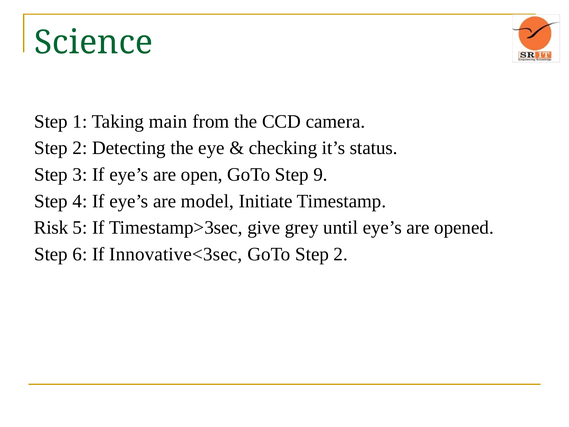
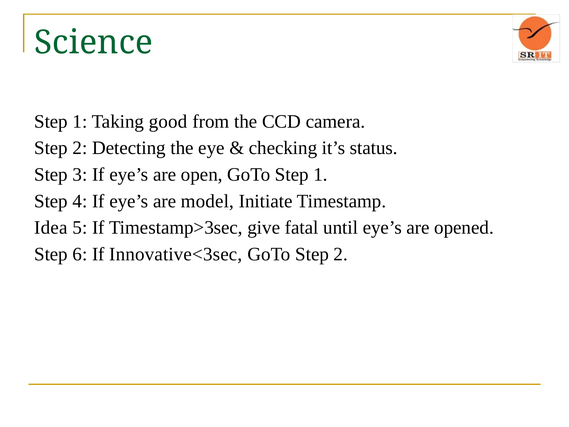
main: main -> good
GoTo Step 9: 9 -> 1
Risk: Risk -> Idea
grey: grey -> fatal
